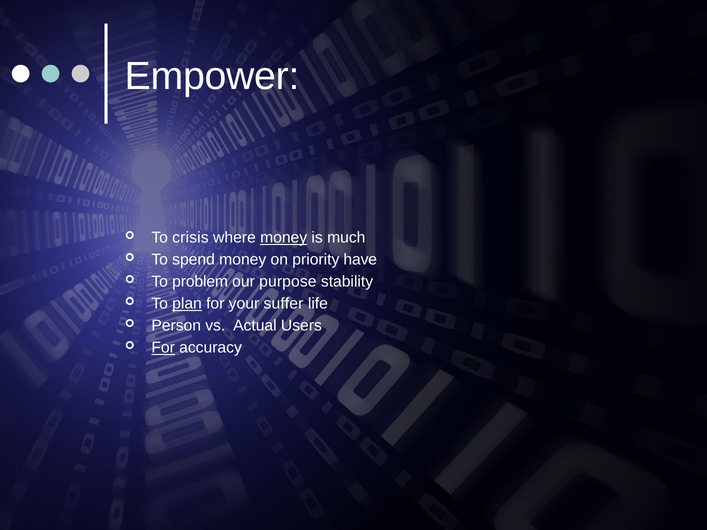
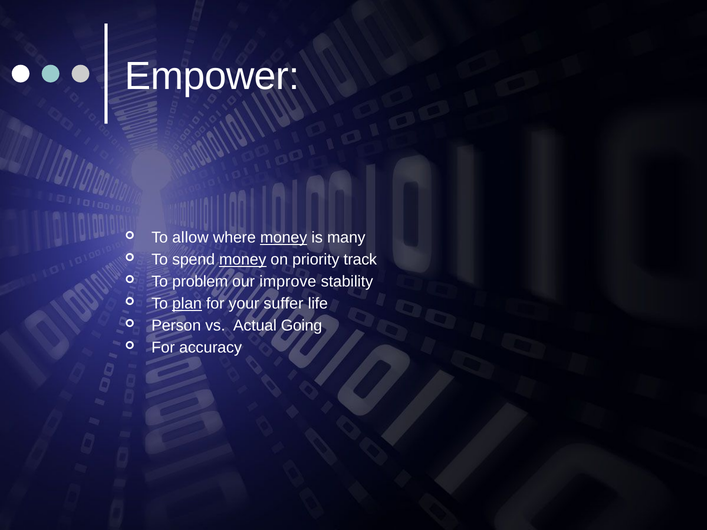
crisis: crisis -> allow
much: much -> many
money at (243, 260) underline: none -> present
have: have -> track
purpose: purpose -> improve
Users: Users -> Going
For at (163, 348) underline: present -> none
